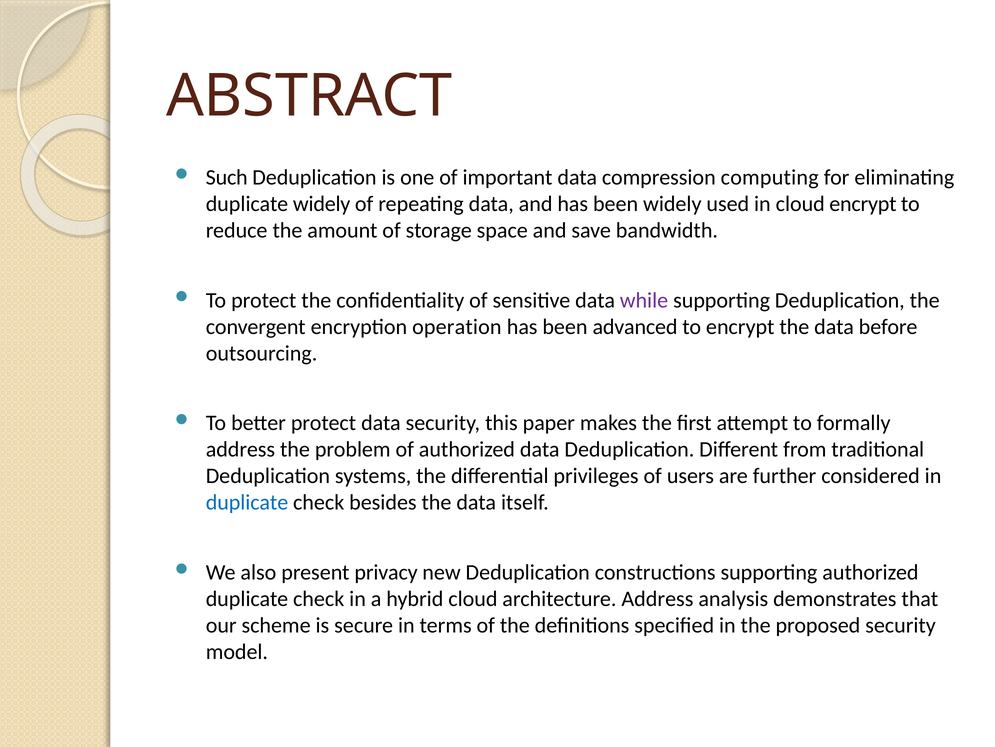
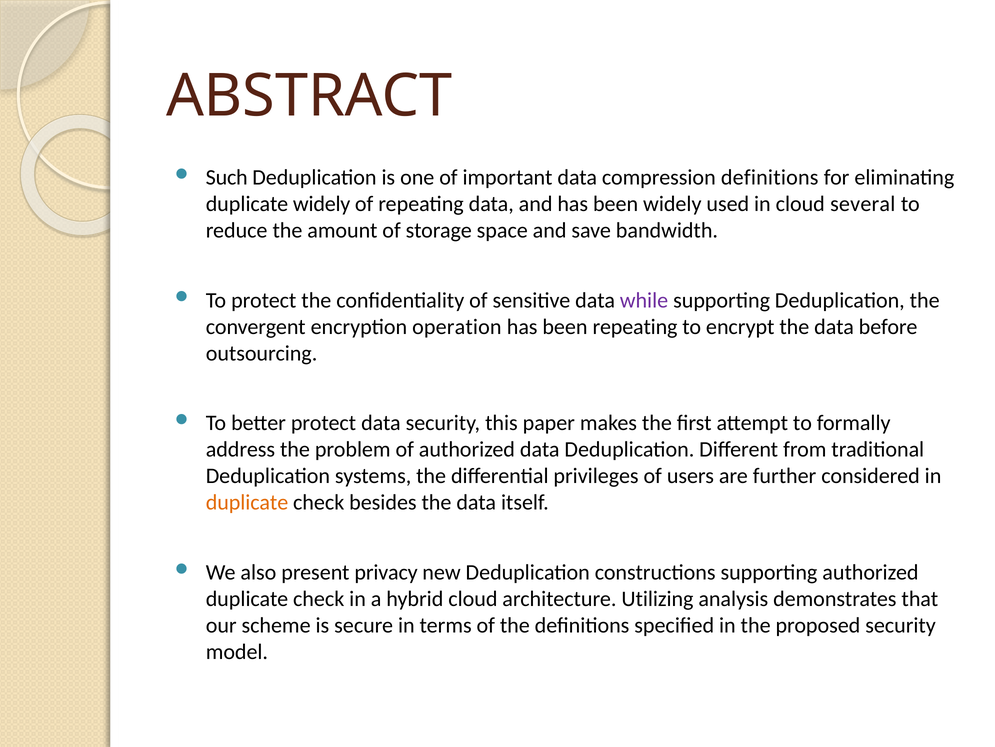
compression computing: computing -> definitions
cloud encrypt: encrypt -> several
been advanced: advanced -> repeating
duplicate at (247, 502) colour: blue -> orange
architecture Address: Address -> Utilizing
